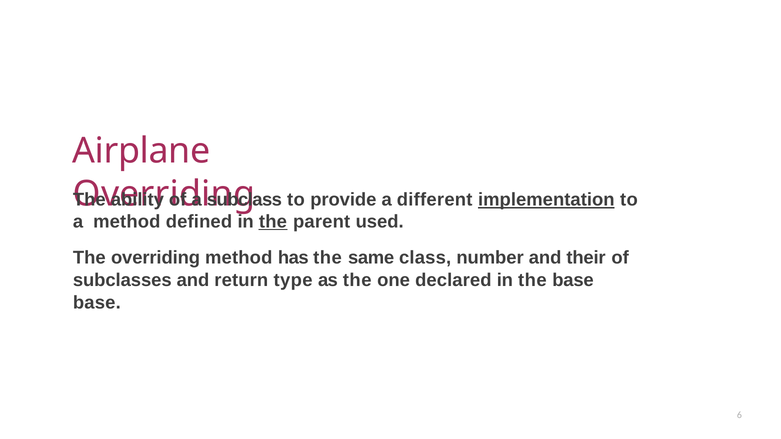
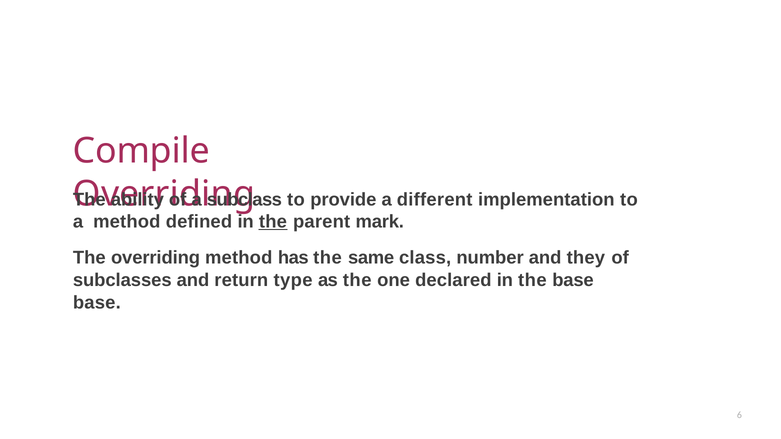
Airplane: Airplane -> Compile
implementation underline: present -> none
used: used -> mark
their: their -> they
